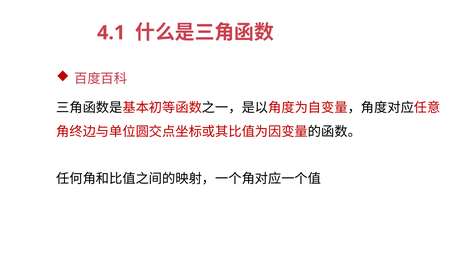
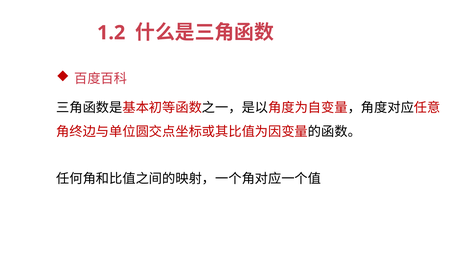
4.1: 4.1 -> 1.2
